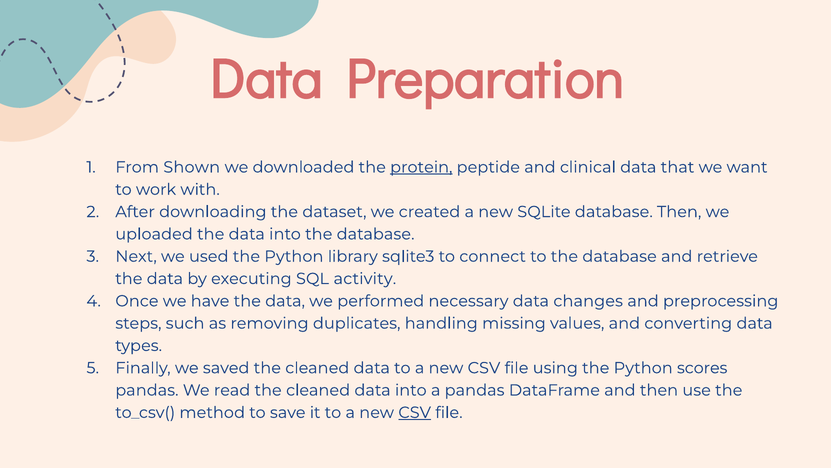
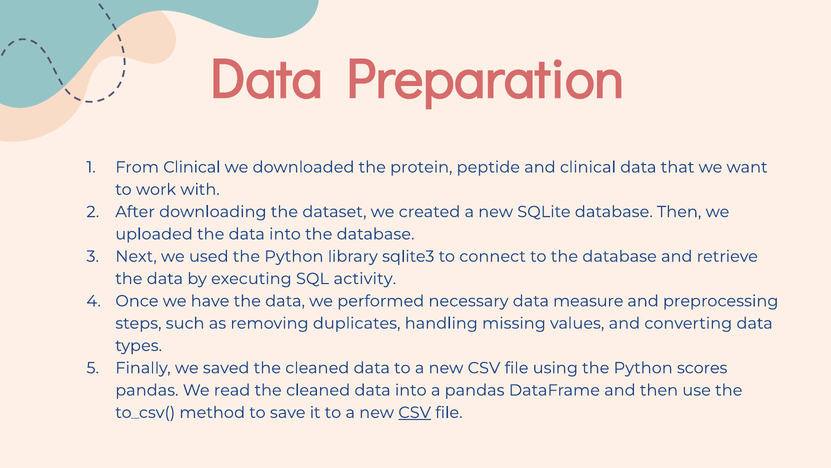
From Shown: Shown -> Clinical
protein underline: present -> none
changes: changes -> measure
